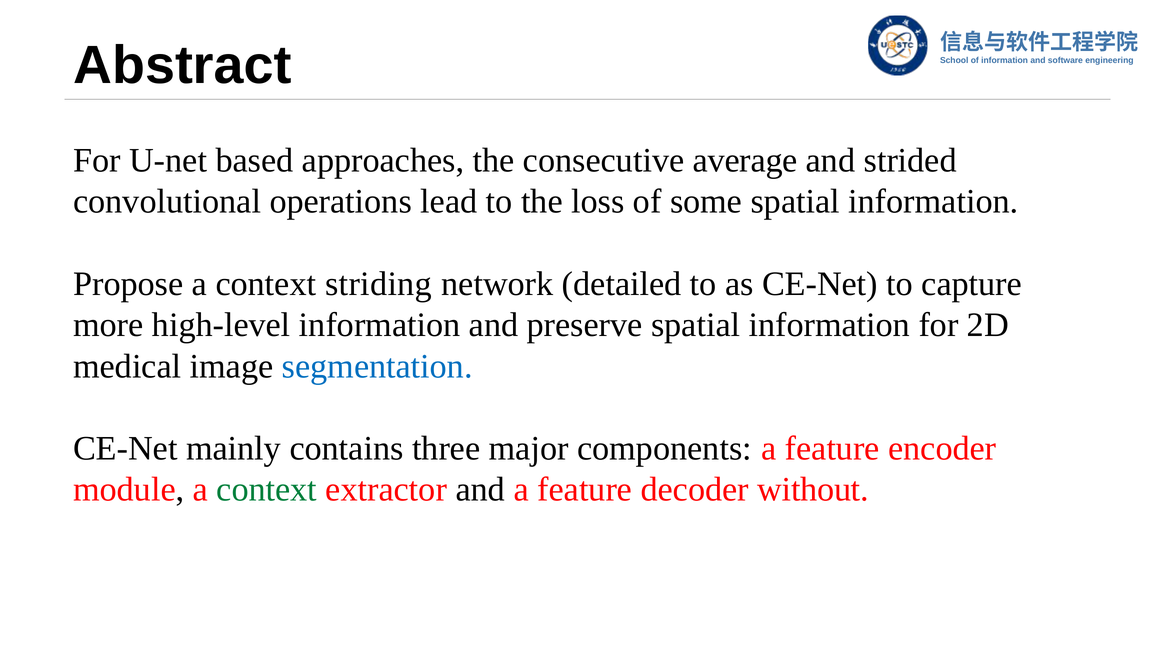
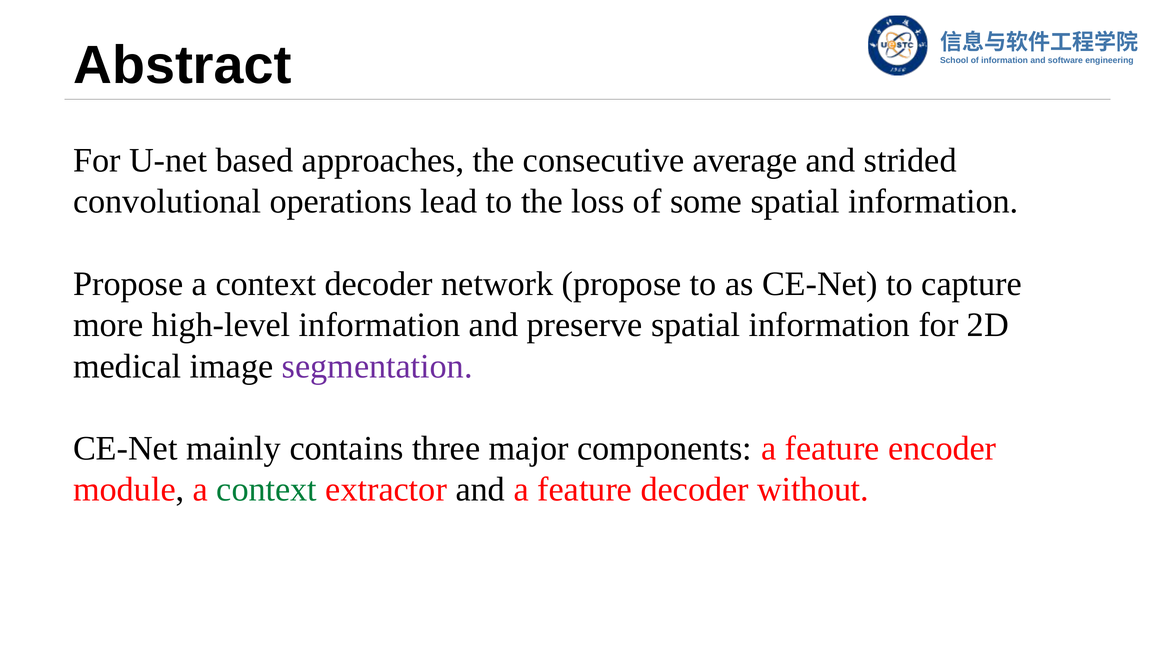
context striding: striding -> decoder
network detailed: detailed -> propose
segmentation colour: blue -> purple
